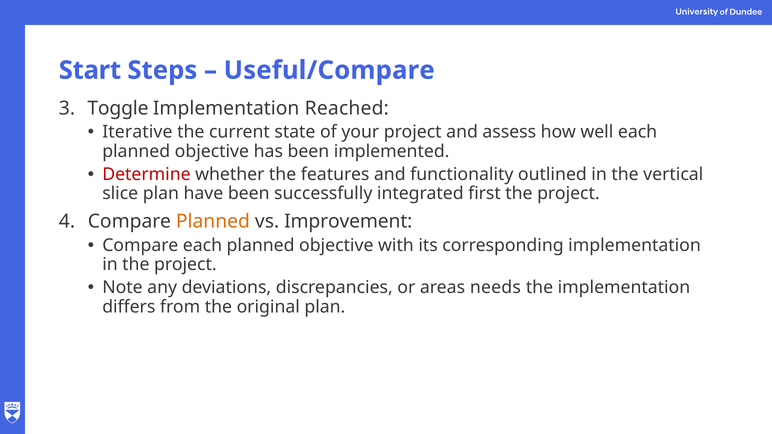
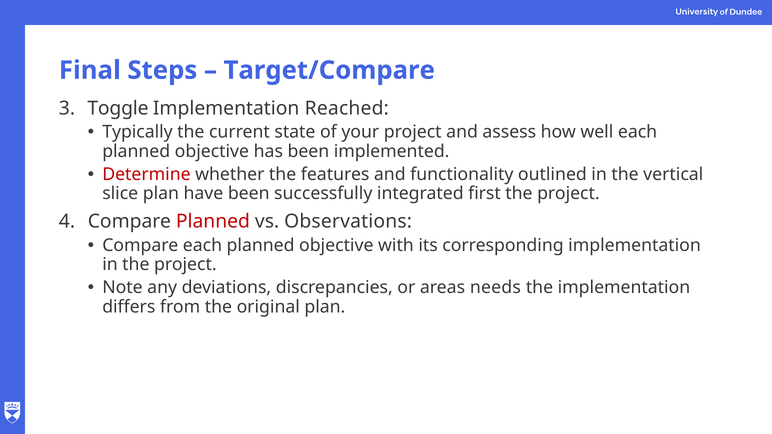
Start: Start -> Final
Useful/Compare: Useful/Compare -> Target/Compare
Iterative: Iterative -> Typically
Planned at (213, 222) colour: orange -> red
Improvement: Improvement -> Observations
